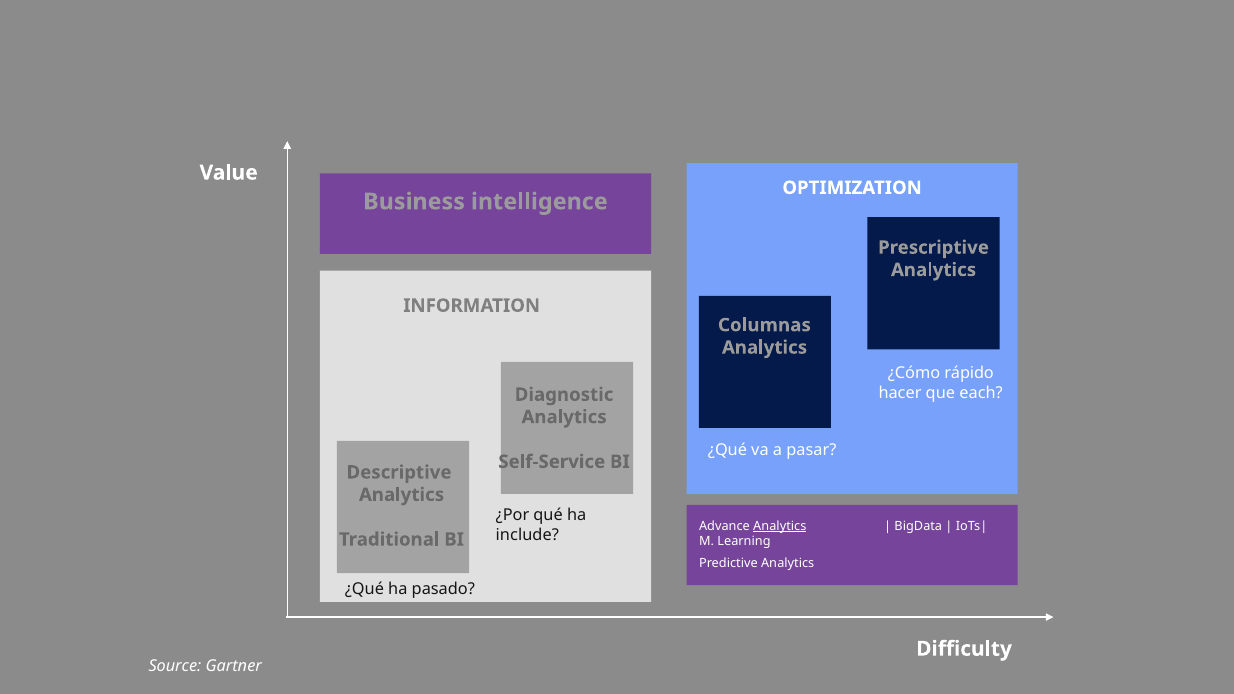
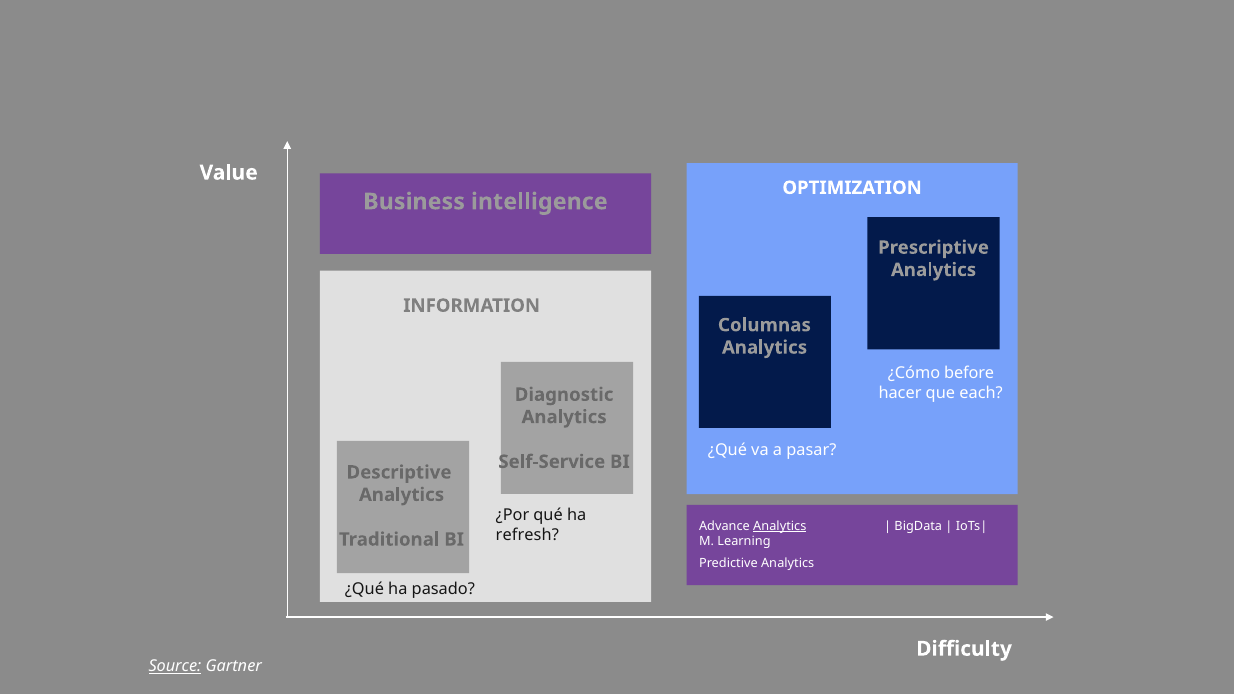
rápido: rápido -> before
include: include -> refresh
Source underline: none -> present
